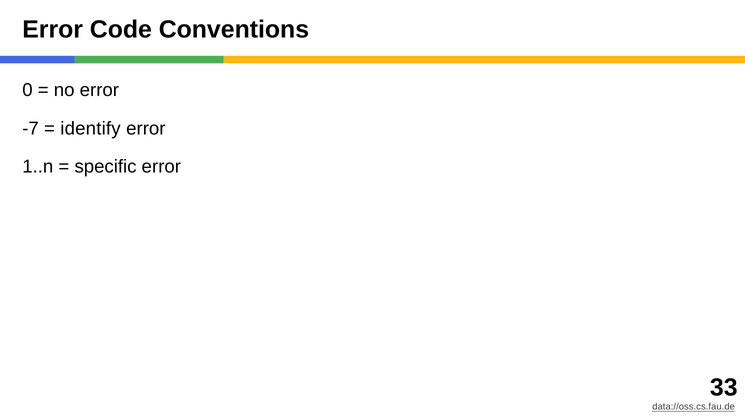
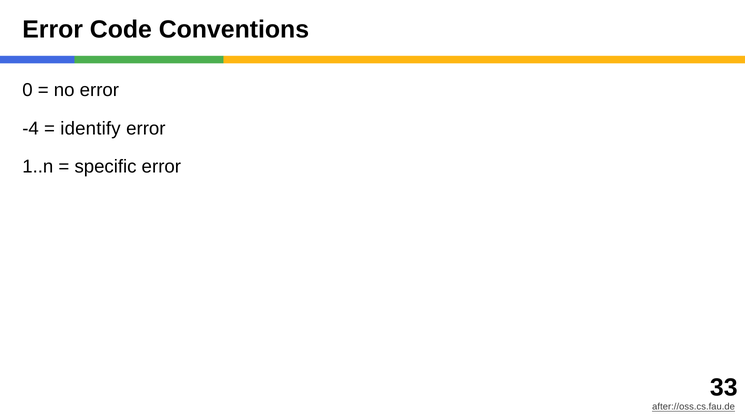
-7: -7 -> -4
data://oss.cs.fau.de: data://oss.cs.fau.de -> after://oss.cs.fau.de
